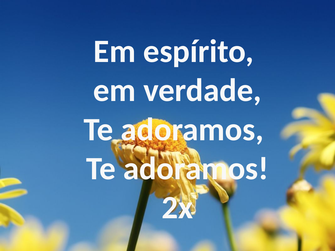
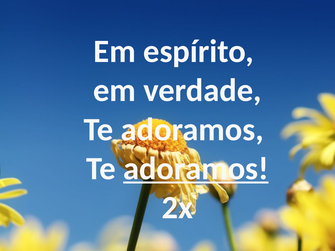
adoramos at (196, 169) underline: none -> present
